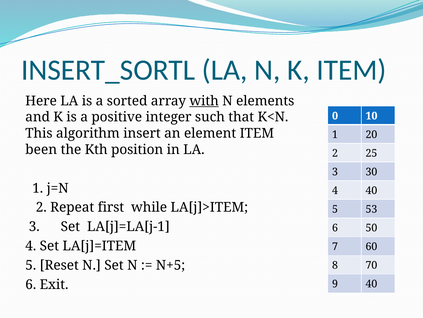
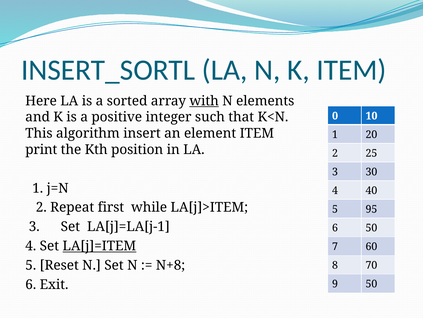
been: been -> print
53: 53 -> 95
LA[j]=ITEM underline: none -> present
N+5: N+5 -> N+8
9 40: 40 -> 50
